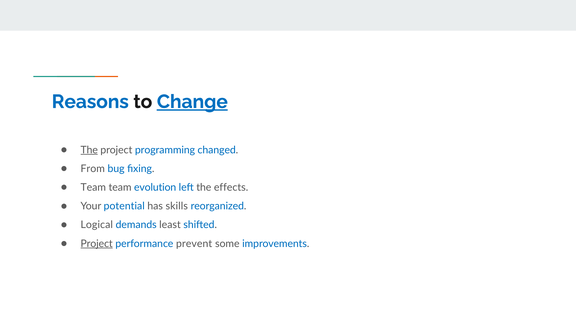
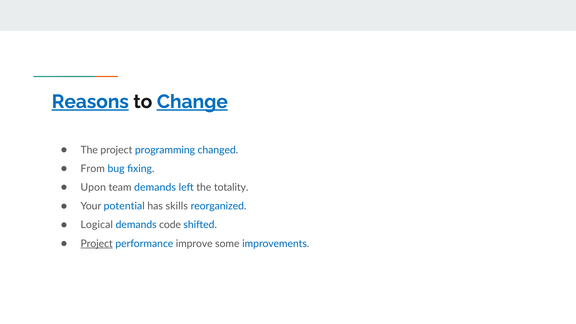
Reasons underline: none -> present
The at (89, 150) underline: present -> none
Team at (93, 187): Team -> Upon
team evolution: evolution -> demands
effects: effects -> totality
least: least -> code
prevent: prevent -> improve
